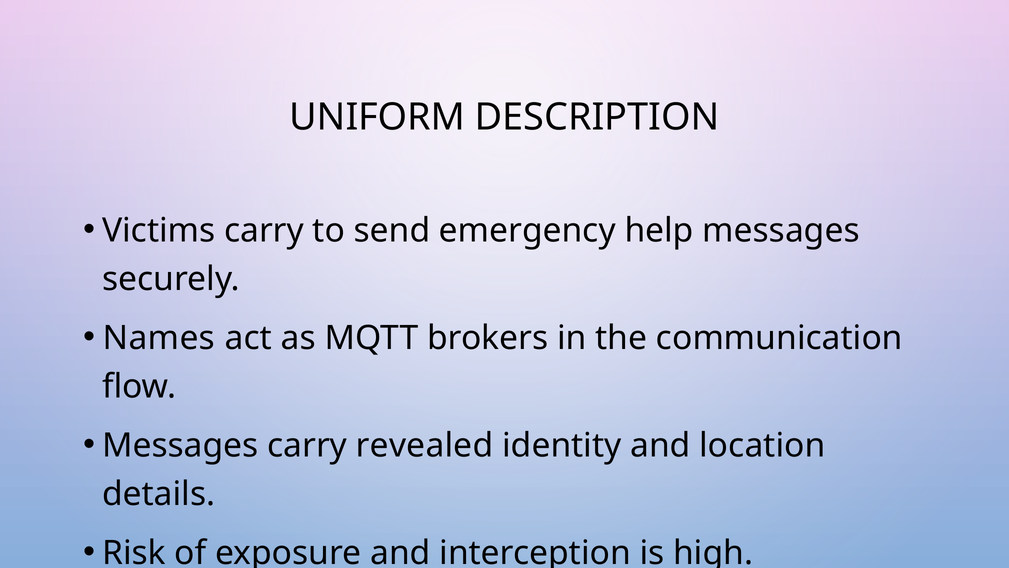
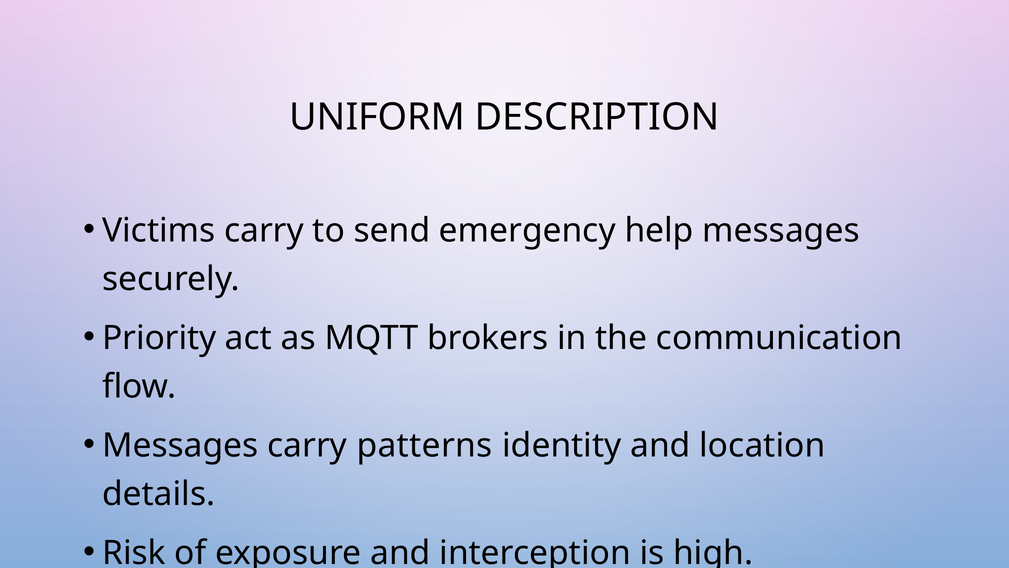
Names: Names -> Priority
revealed: revealed -> patterns
